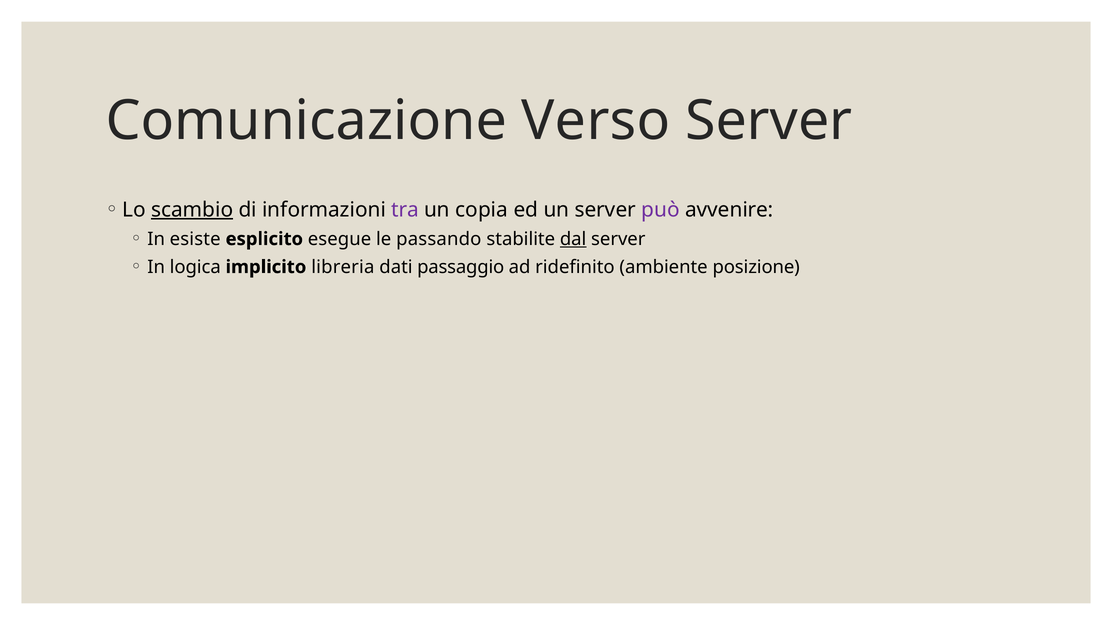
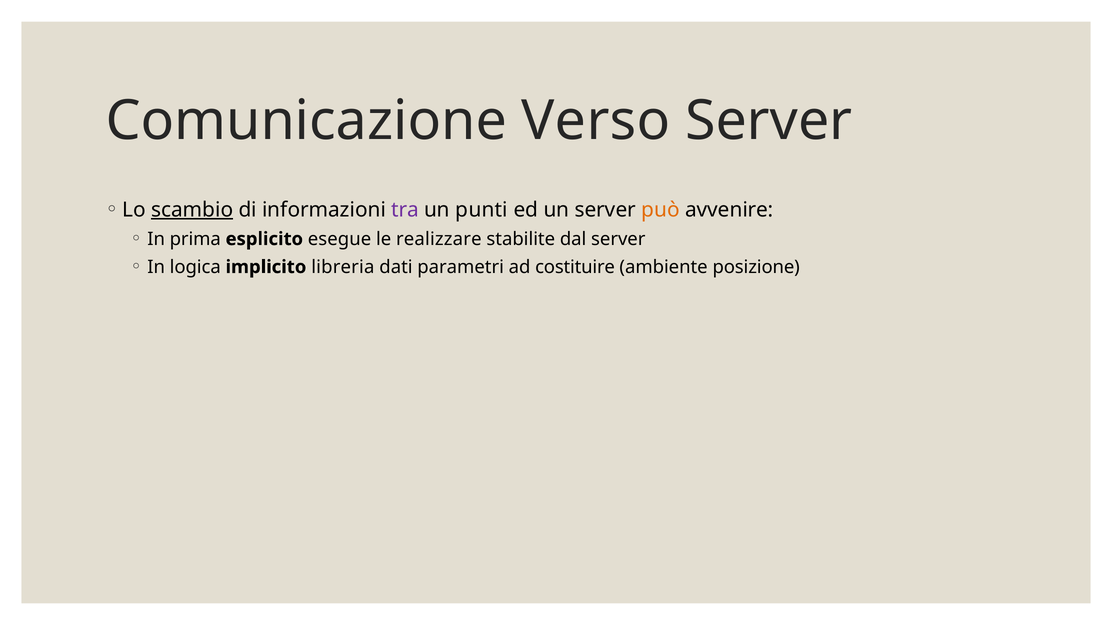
copia: copia -> punti
può colour: purple -> orange
esiste: esiste -> prima
passando: passando -> realizzare
dal underline: present -> none
passaggio: passaggio -> parametri
ridefinito: ridefinito -> costituire
